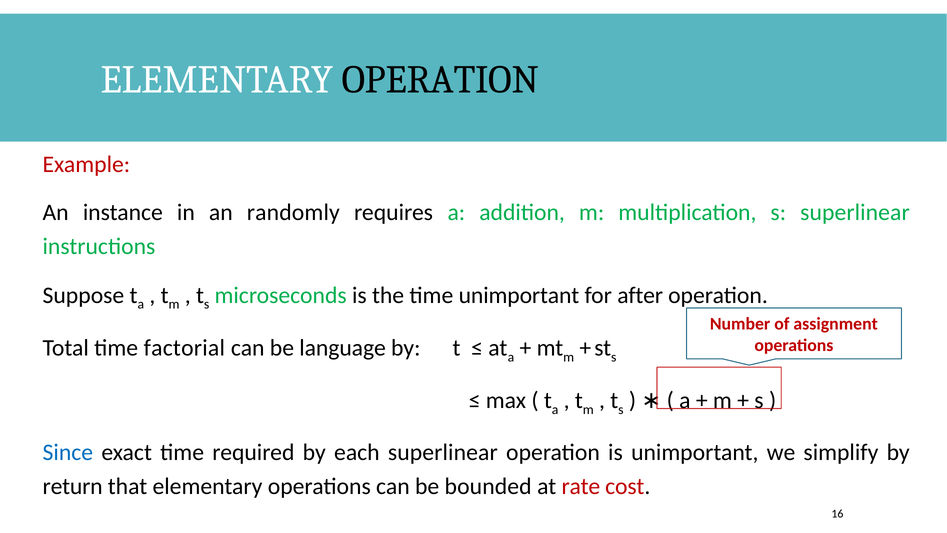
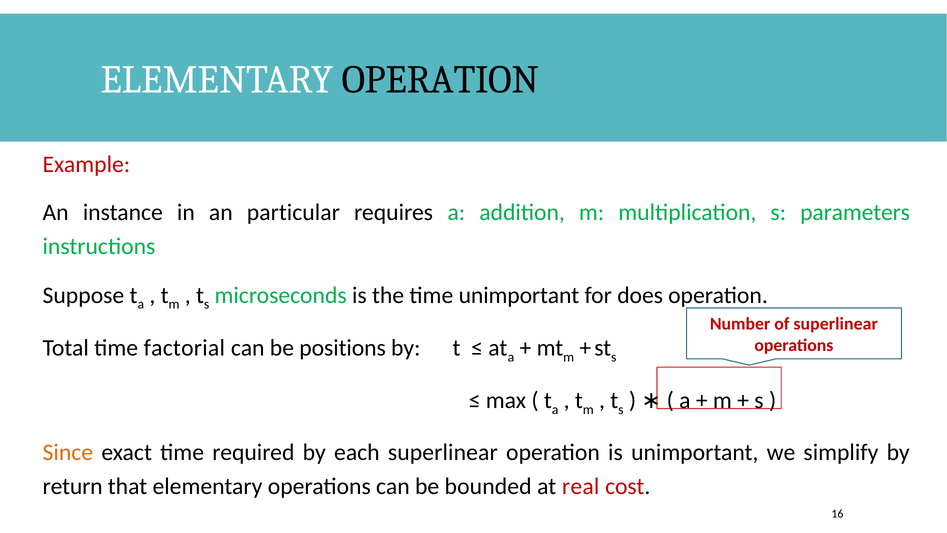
randomly: randomly -> particular
s superlinear: superlinear -> parameters
after: after -> does
of assignment: assignment -> superlinear
language: language -> positions
Since colour: blue -> orange
rate: rate -> real
